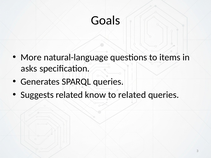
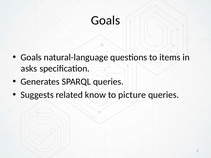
More at (31, 57): More -> Goals
to related: related -> picture
